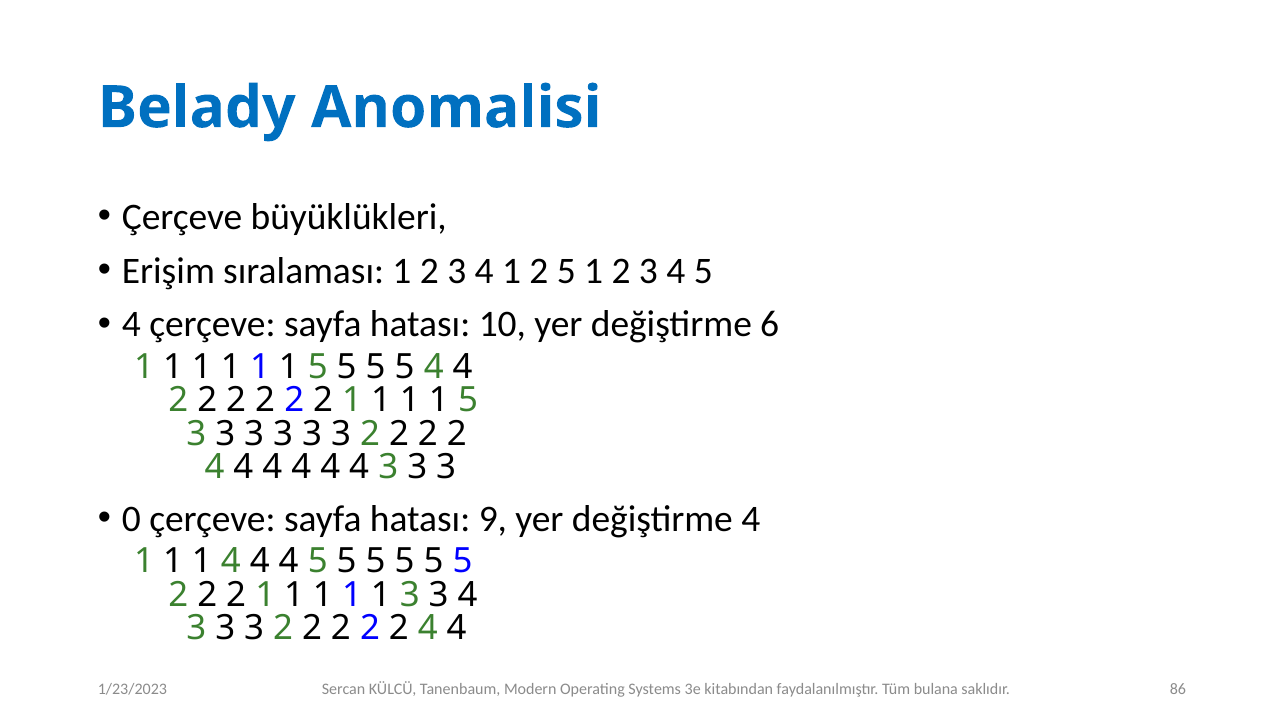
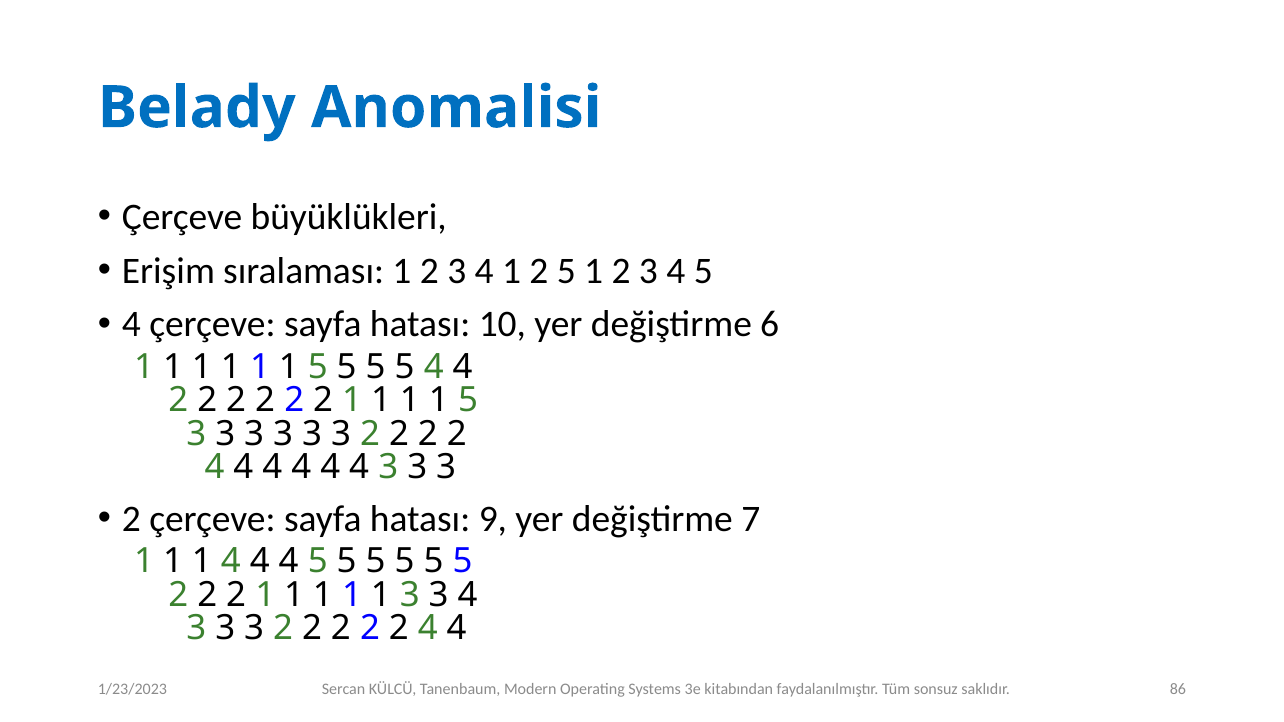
0 at (131, 519): 0 -> 2
değiştirme 4: 4 -> 7
bulana: bulana -> sonsuz
